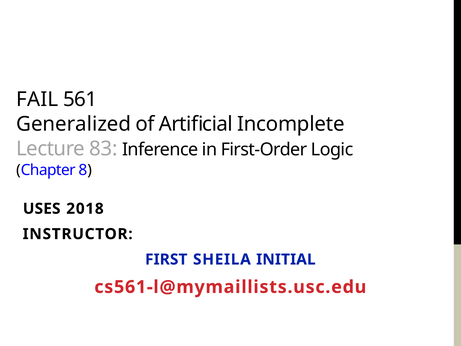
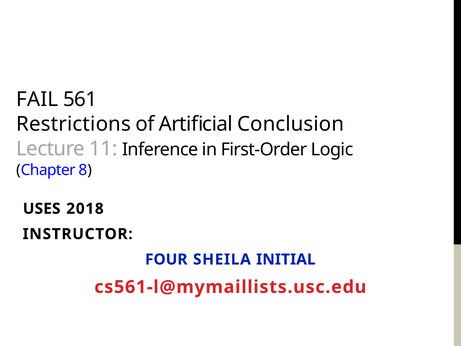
Generalized: Generalized -> Restrictions
Incomplete: Incomplete -> Conclusion
83: 83 -> 11
FIRST: FIRST -> FOUR
